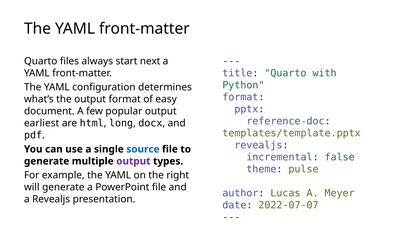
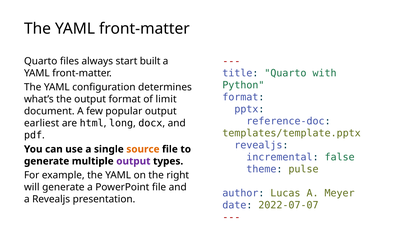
next: next -> built
easy: easy -> limit
source colour: blue -> orange
